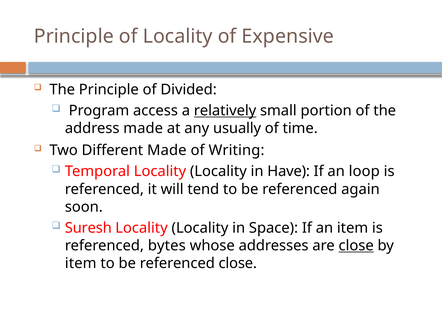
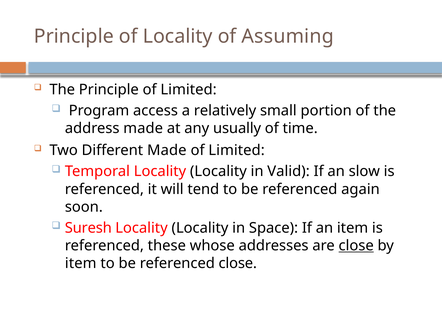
Expensive: Expensive -> Assuming
Principle of Divided: Divided -> Limited
relatively underline: present -> none
Writing at (237, 150): Writing -> Limited
Have: Have -> Valid
loop: loop -> slow
bytes: bytes -> these
